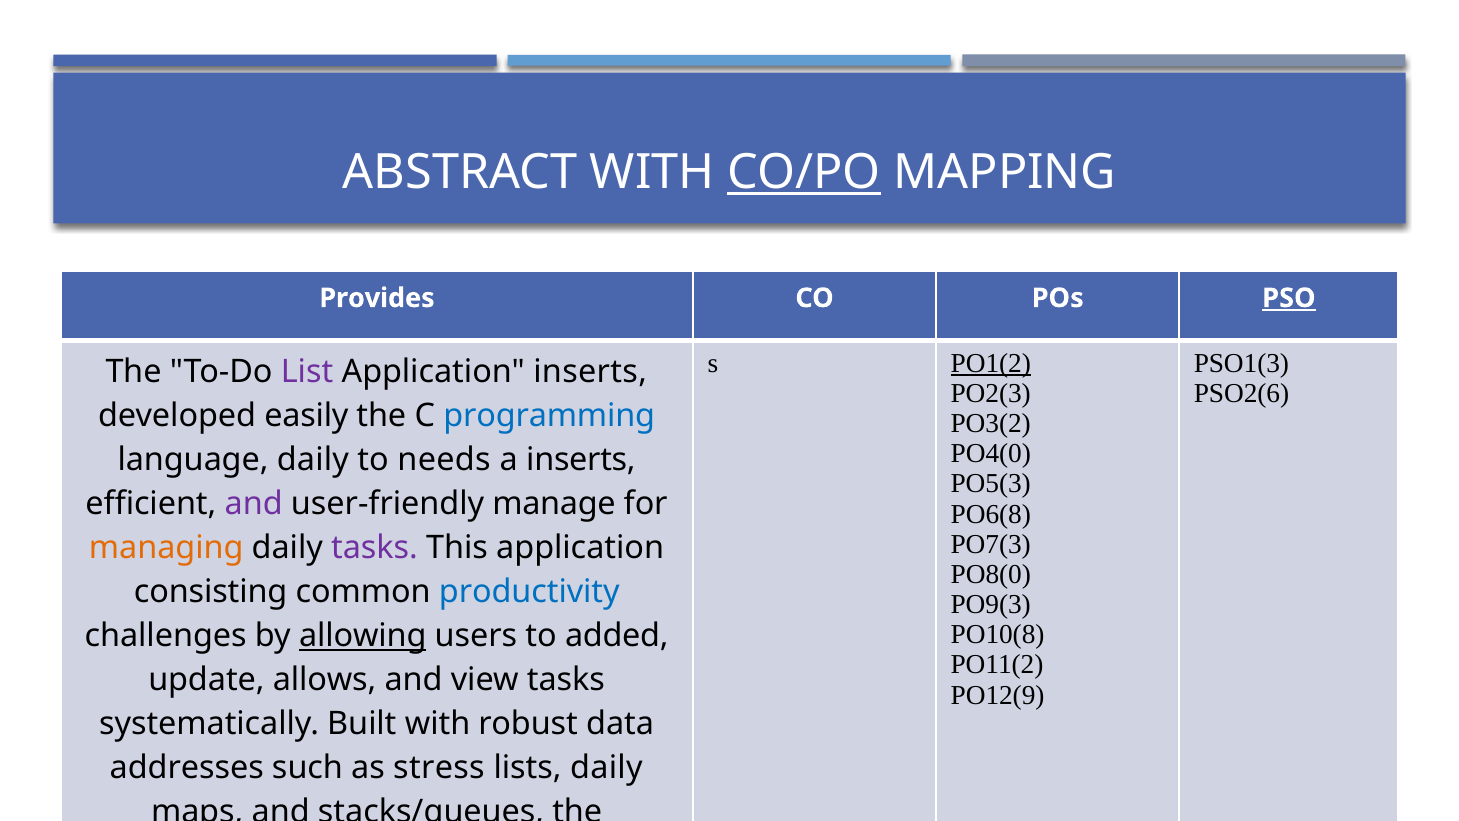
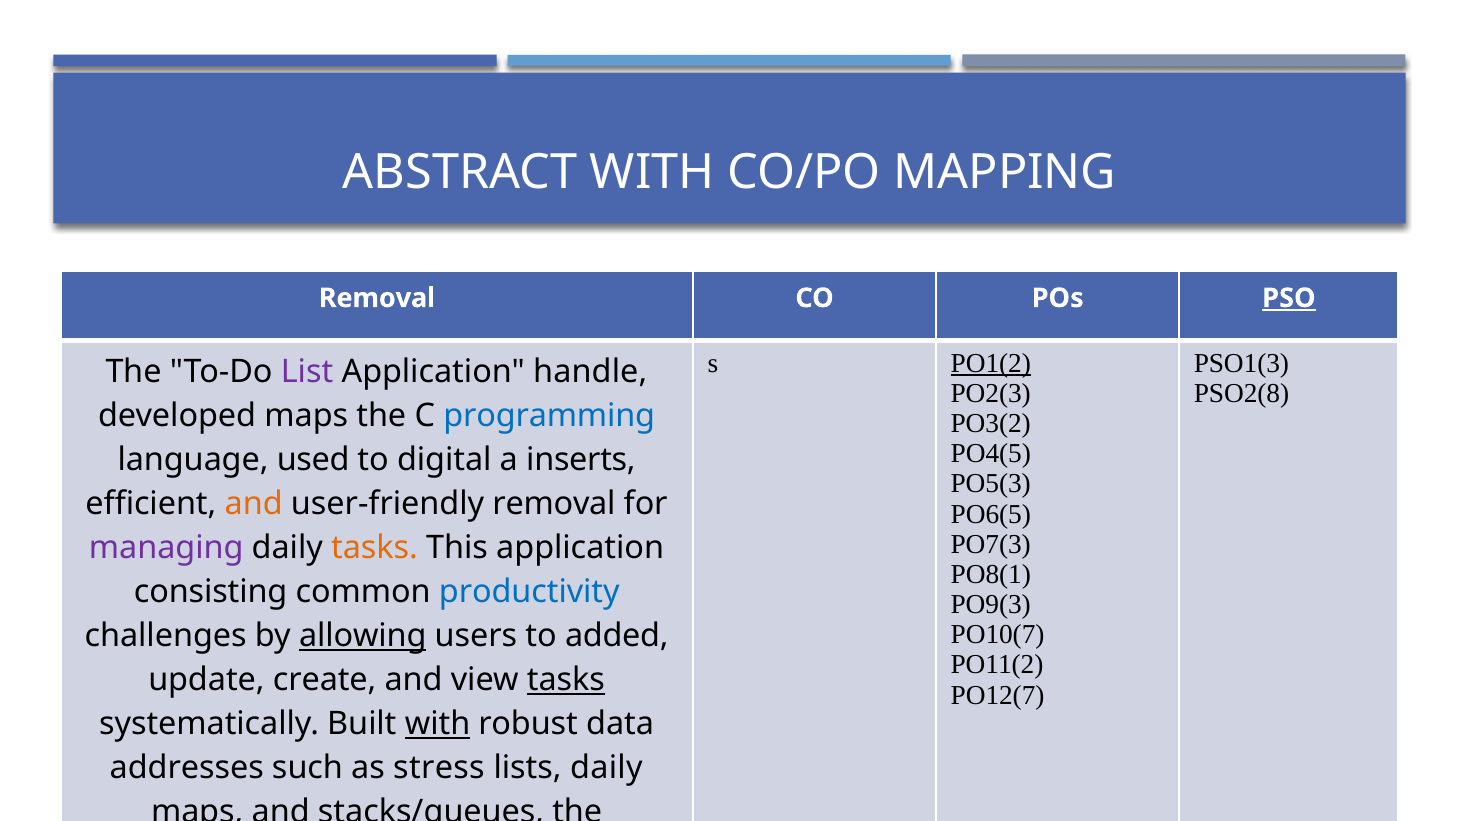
CO/PO underline: present -> none
Provides at (377, 298): Provides -> Removal
Application inserts: inserts -> handle
PSO2(6: PSO2(6 -> PSO2(8
developed easily: easily -> maps
PO4(0: PO4(0 -> PO4(5
language daily: daily -> used
needs: needs -> digital
and at (254, 504) colour: purple -> orange
user-friendly manage: manage -> removal
PO6(8: PO6(8 -> PO6(5
managing colour: orange -> purple
tasks at (374, 548) colour: purple -> orange
PO8(0: PO8(0 -> PO8(1
PO10(8: PO10(8 -> PO10(7
allows: allows -> create
tasks at (566, 680) underline: none -> present
PO12(9: PO12(9 -> PO12(7
with at (438, 724) underline: none -> present
